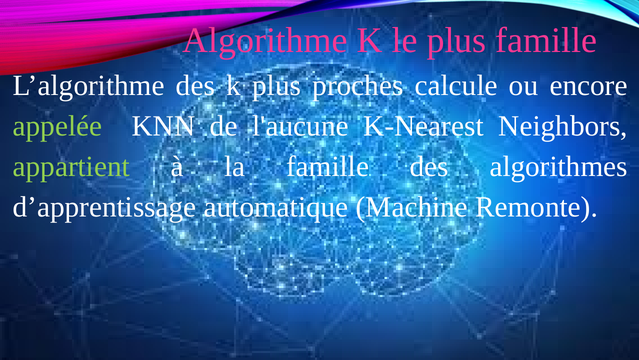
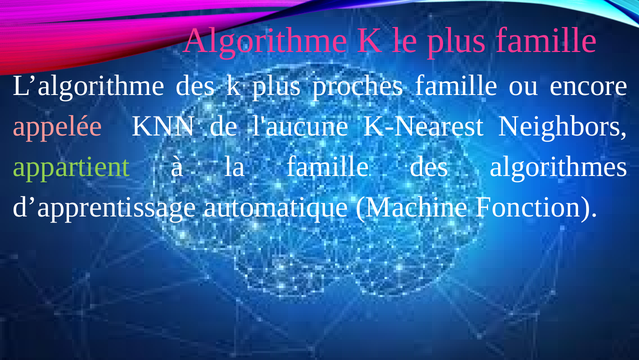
proches calcule: calcule -> famille
appelée colour: light green -> pink
Remonte: Remonte -> Fonction
